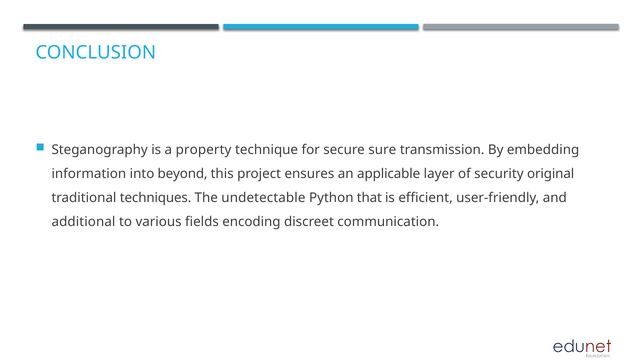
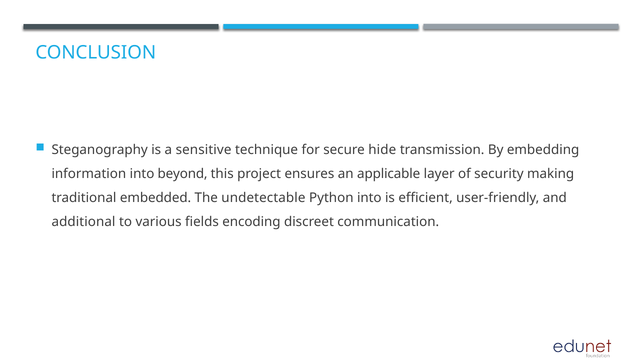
property: property -> sensitive
sure: sure -> hide
original: original -> making
techniques: techniques -> embedded
Python that: that -> into
